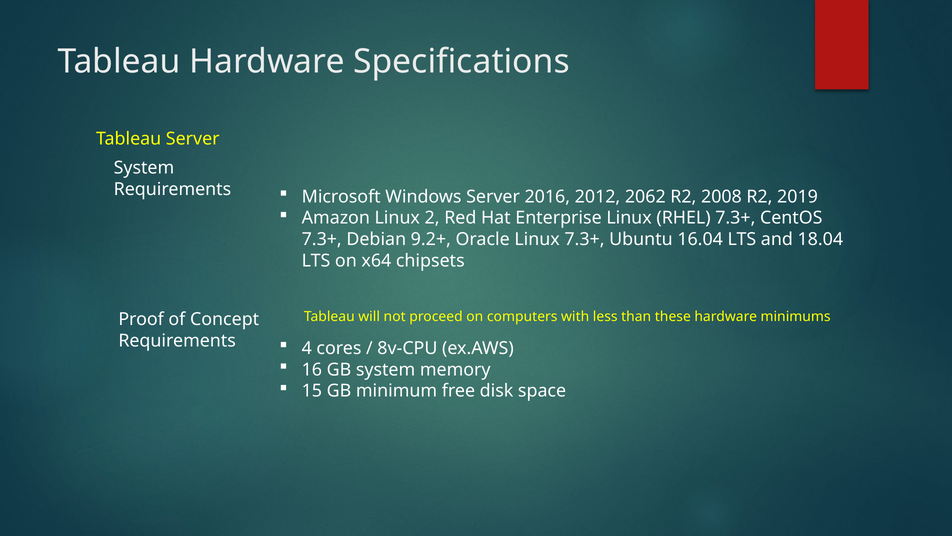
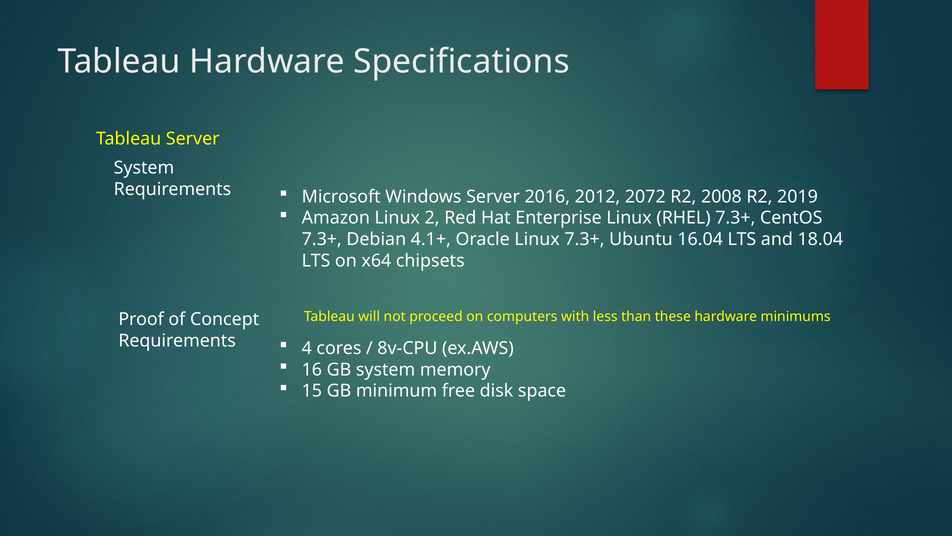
2062: 2062 -> 2072
9.2+: 9.2+ -> 4.1+
